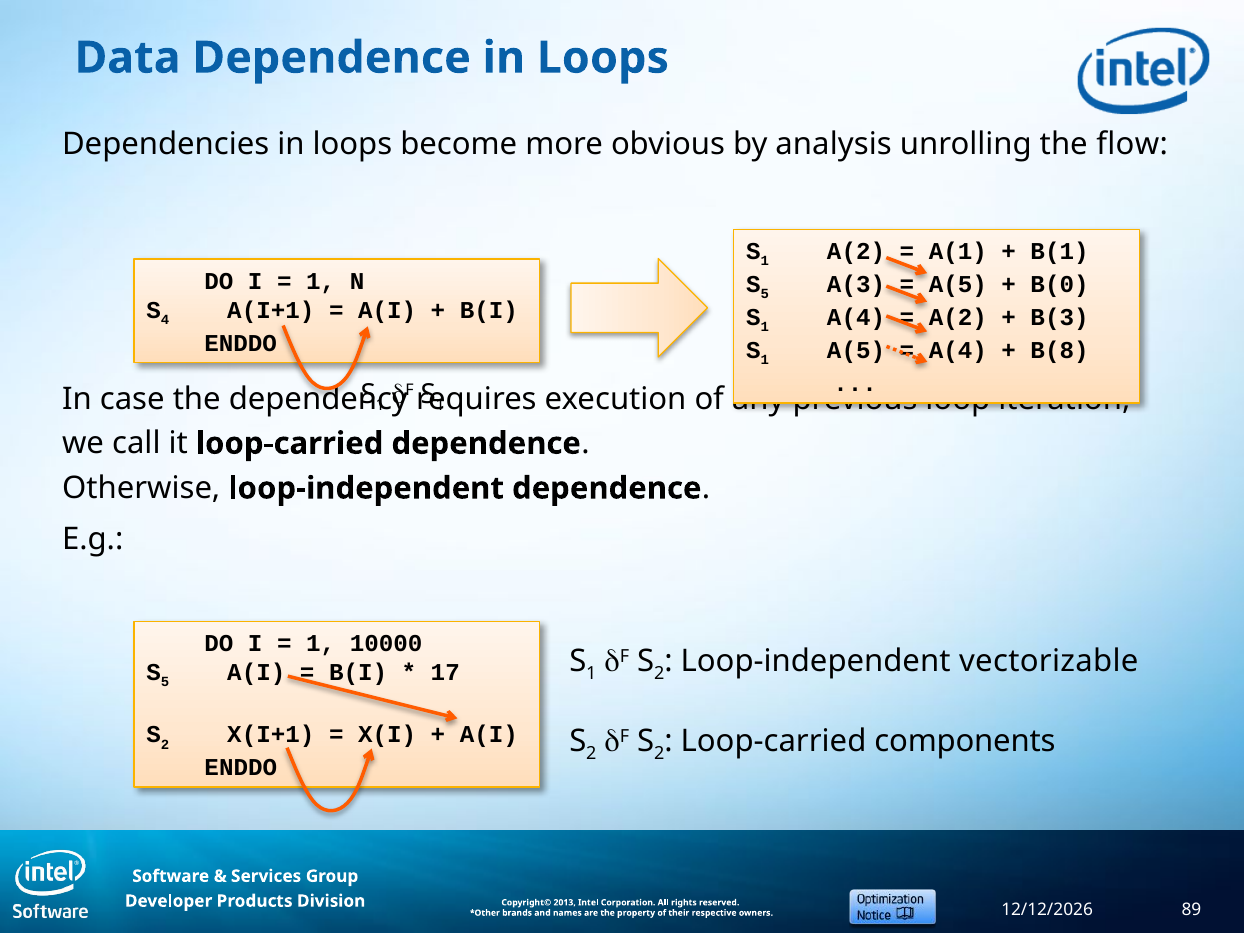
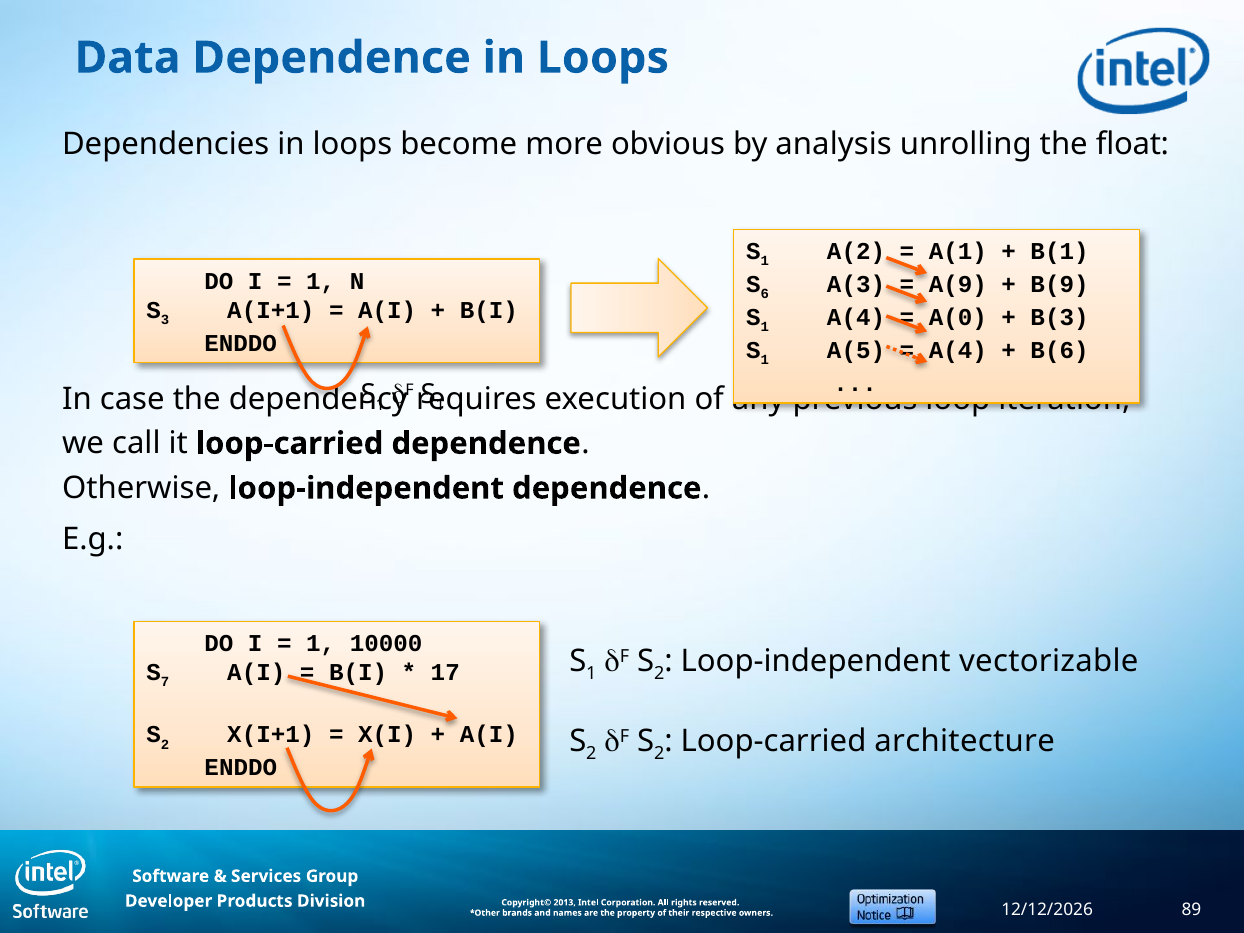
flow: flow -> float
5 at (765, 294): 5 -> 6
A(5 at (958, 285): A(5 -> A(9
B(0: B(0 -> B(9
4: 4 -> 3
A(2 at (958, 318): A(2 -> A(0
B(8: B(8 -> B(6
5 at (165, 682): 5 -> 7
components: components -> architecture
